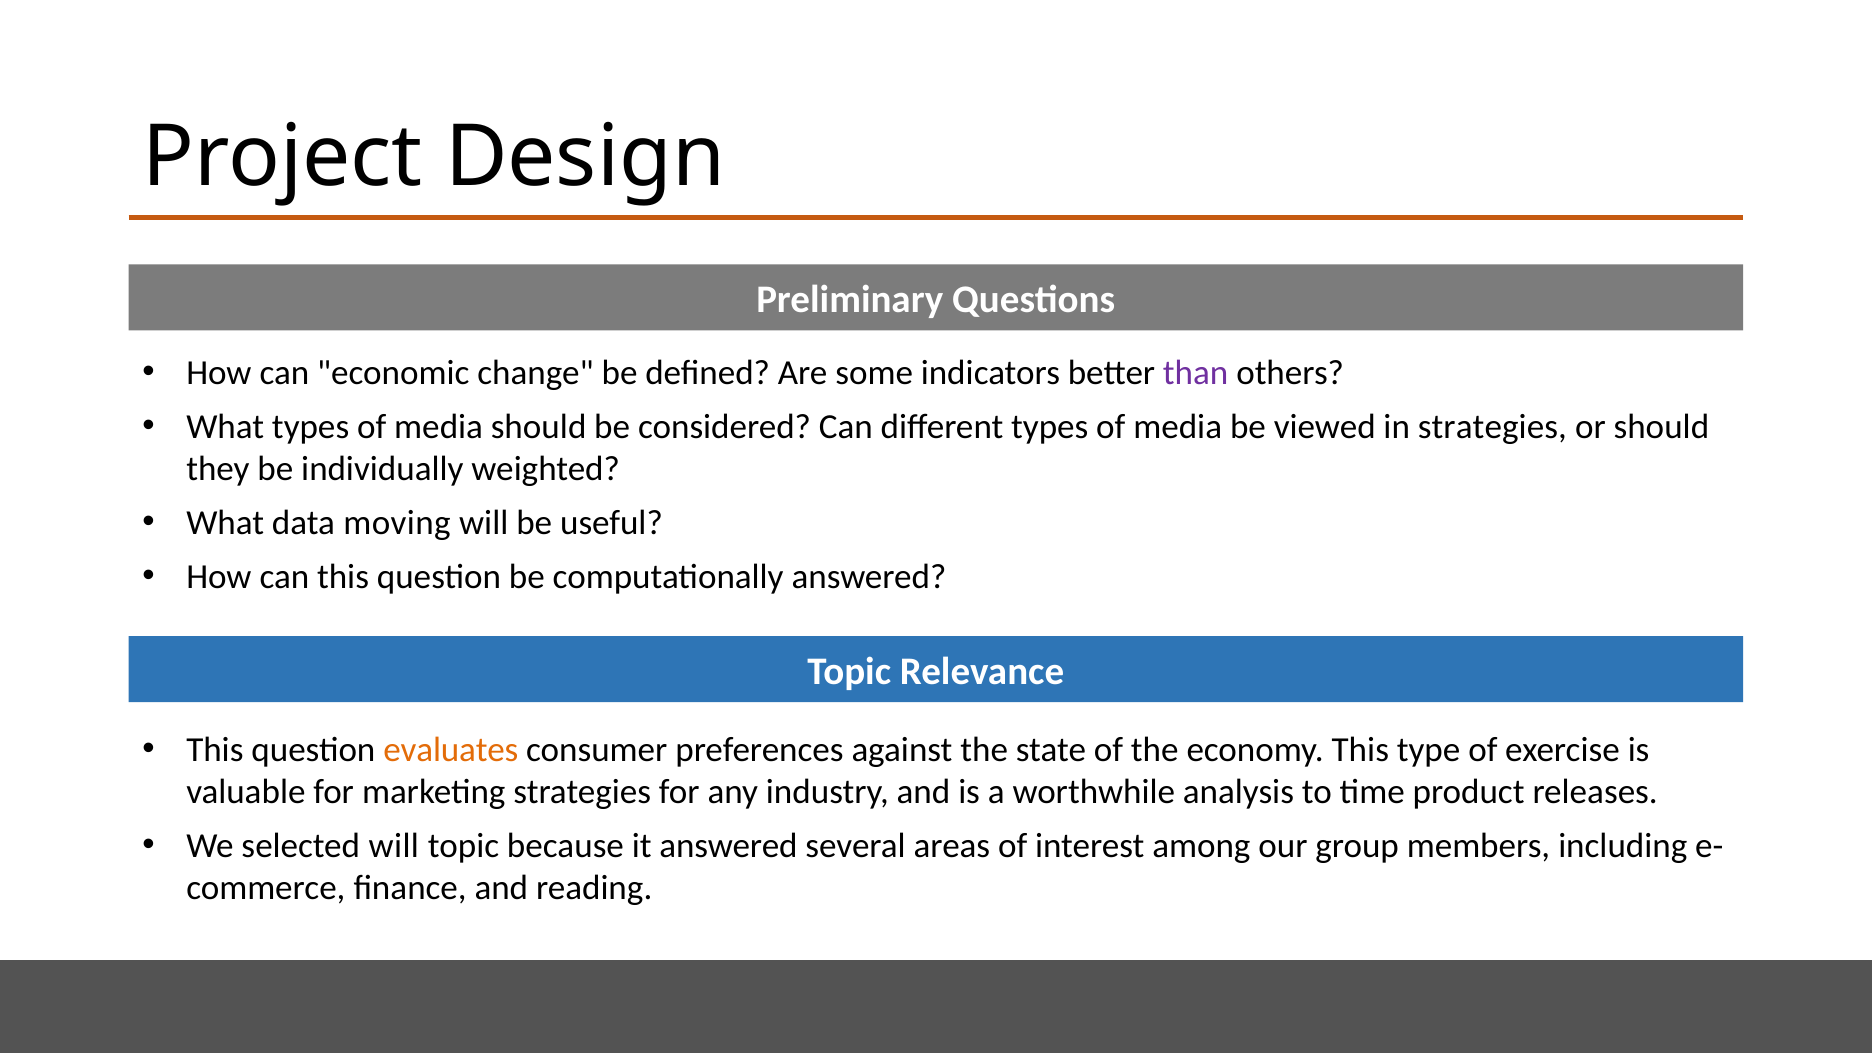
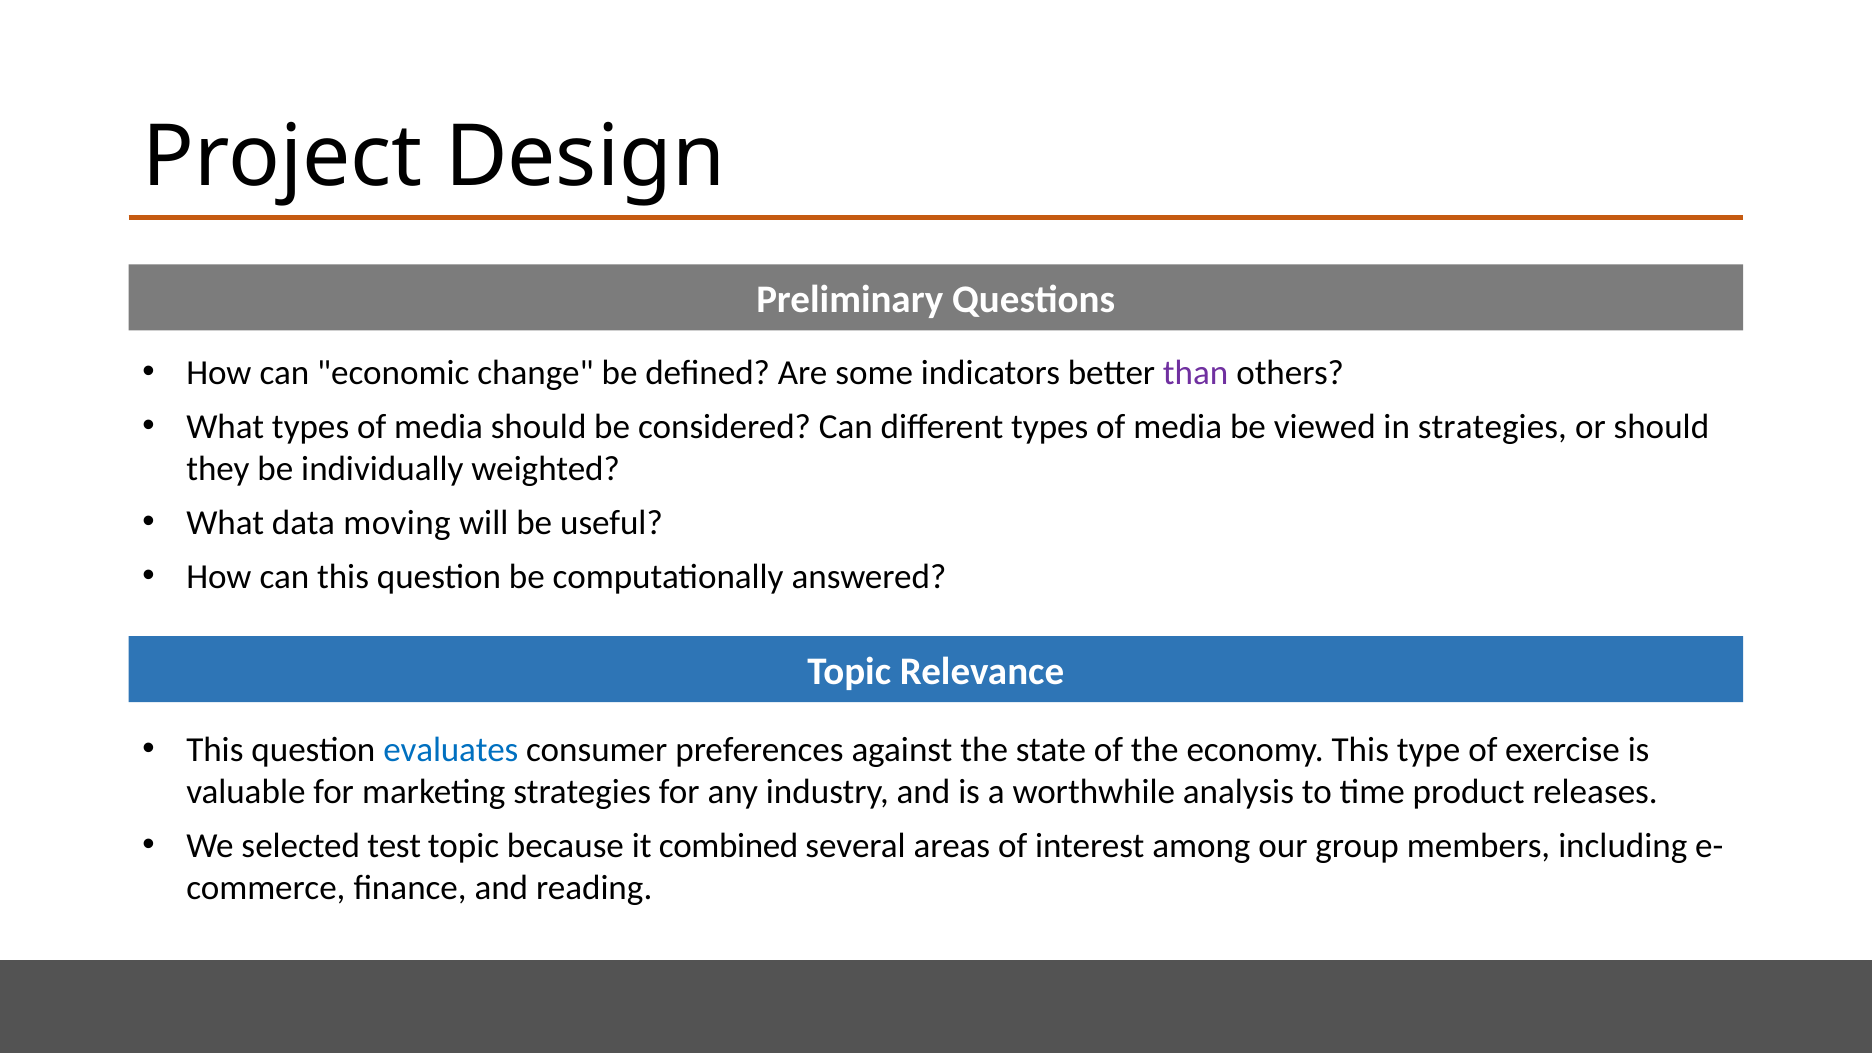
evaluates colour: orange -> blue
selected will: will -> test
it answered: answered -> combined
